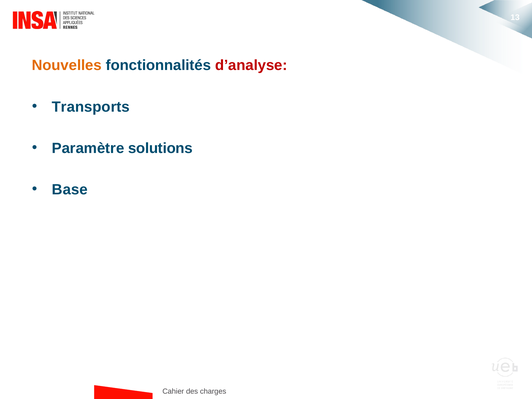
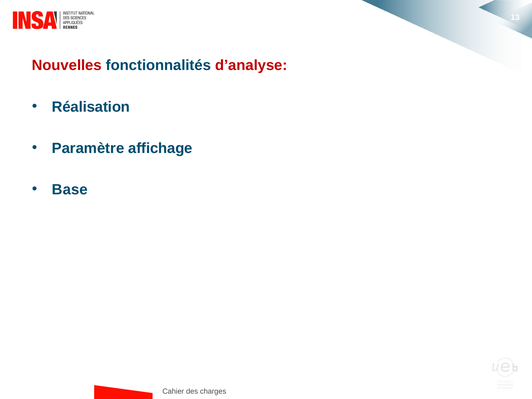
Nouvelles colour: orange -> red
Transports: Transports -> Réalisation
solutions: solutions -> affichage
